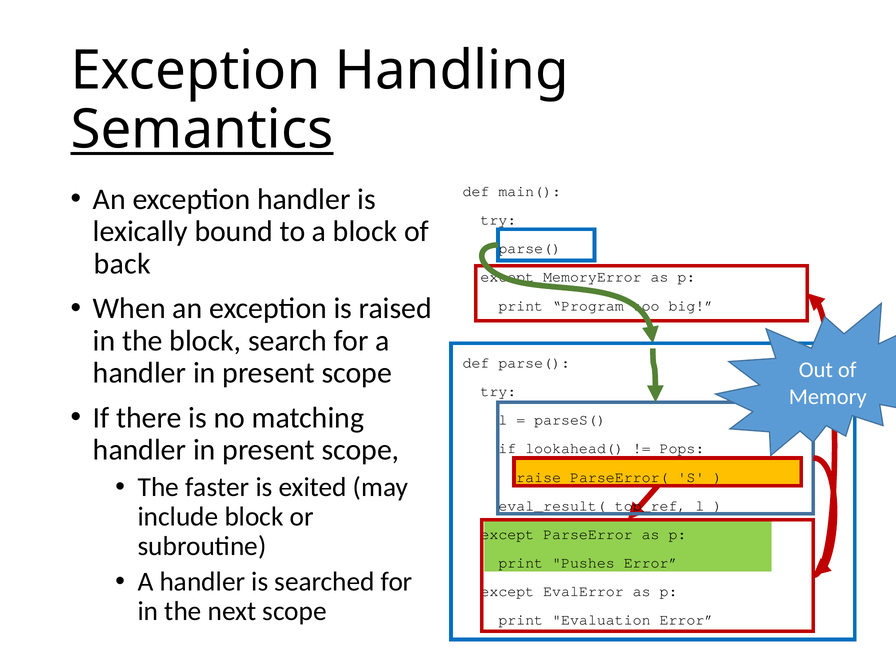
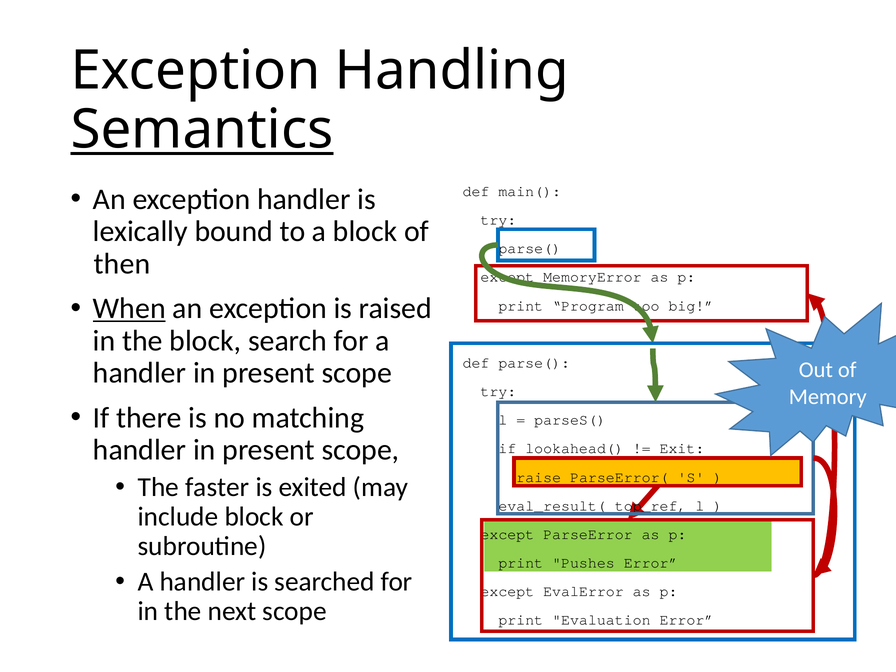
back: back -> then
When underline: none -> present
Pops: Pops -> Exit
